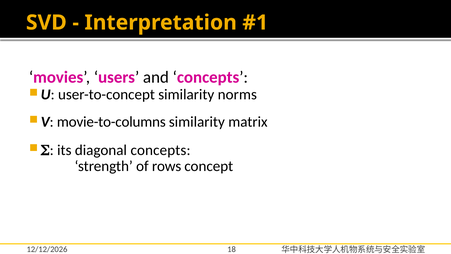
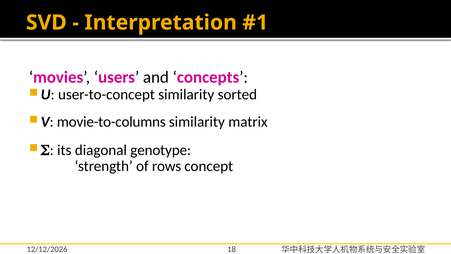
norms: norms -> sorted
diagonal concepts: concepts -> genotype
